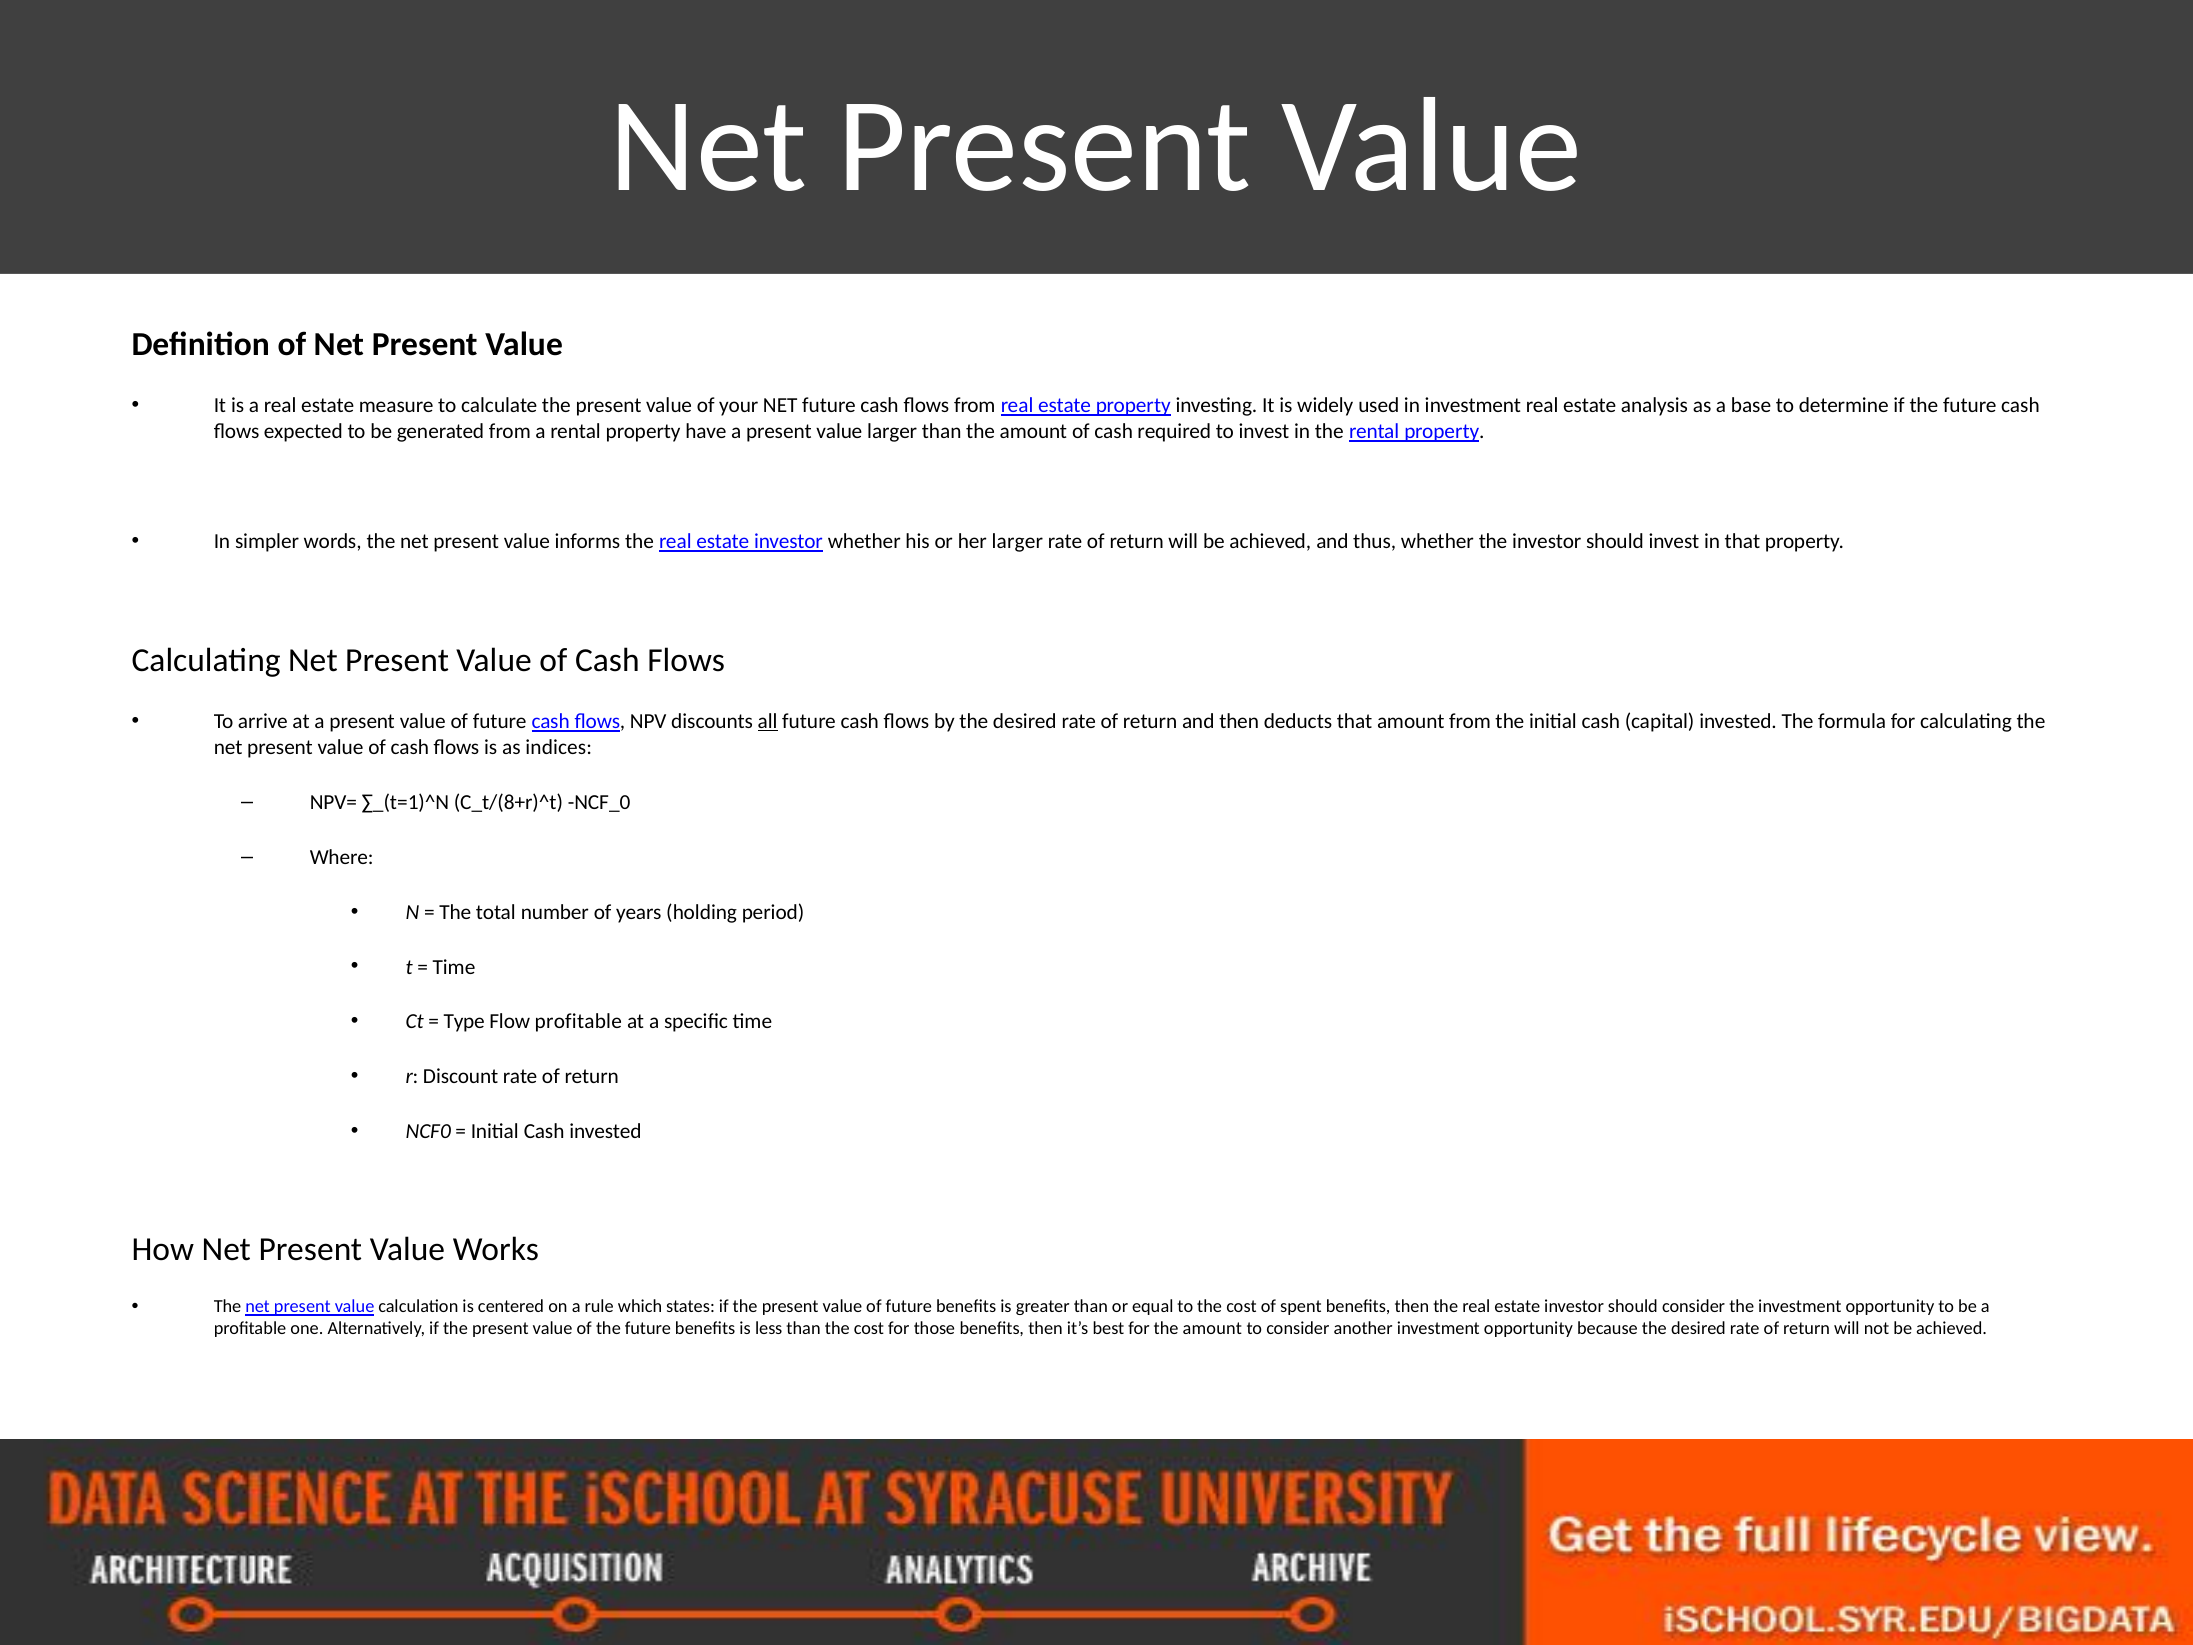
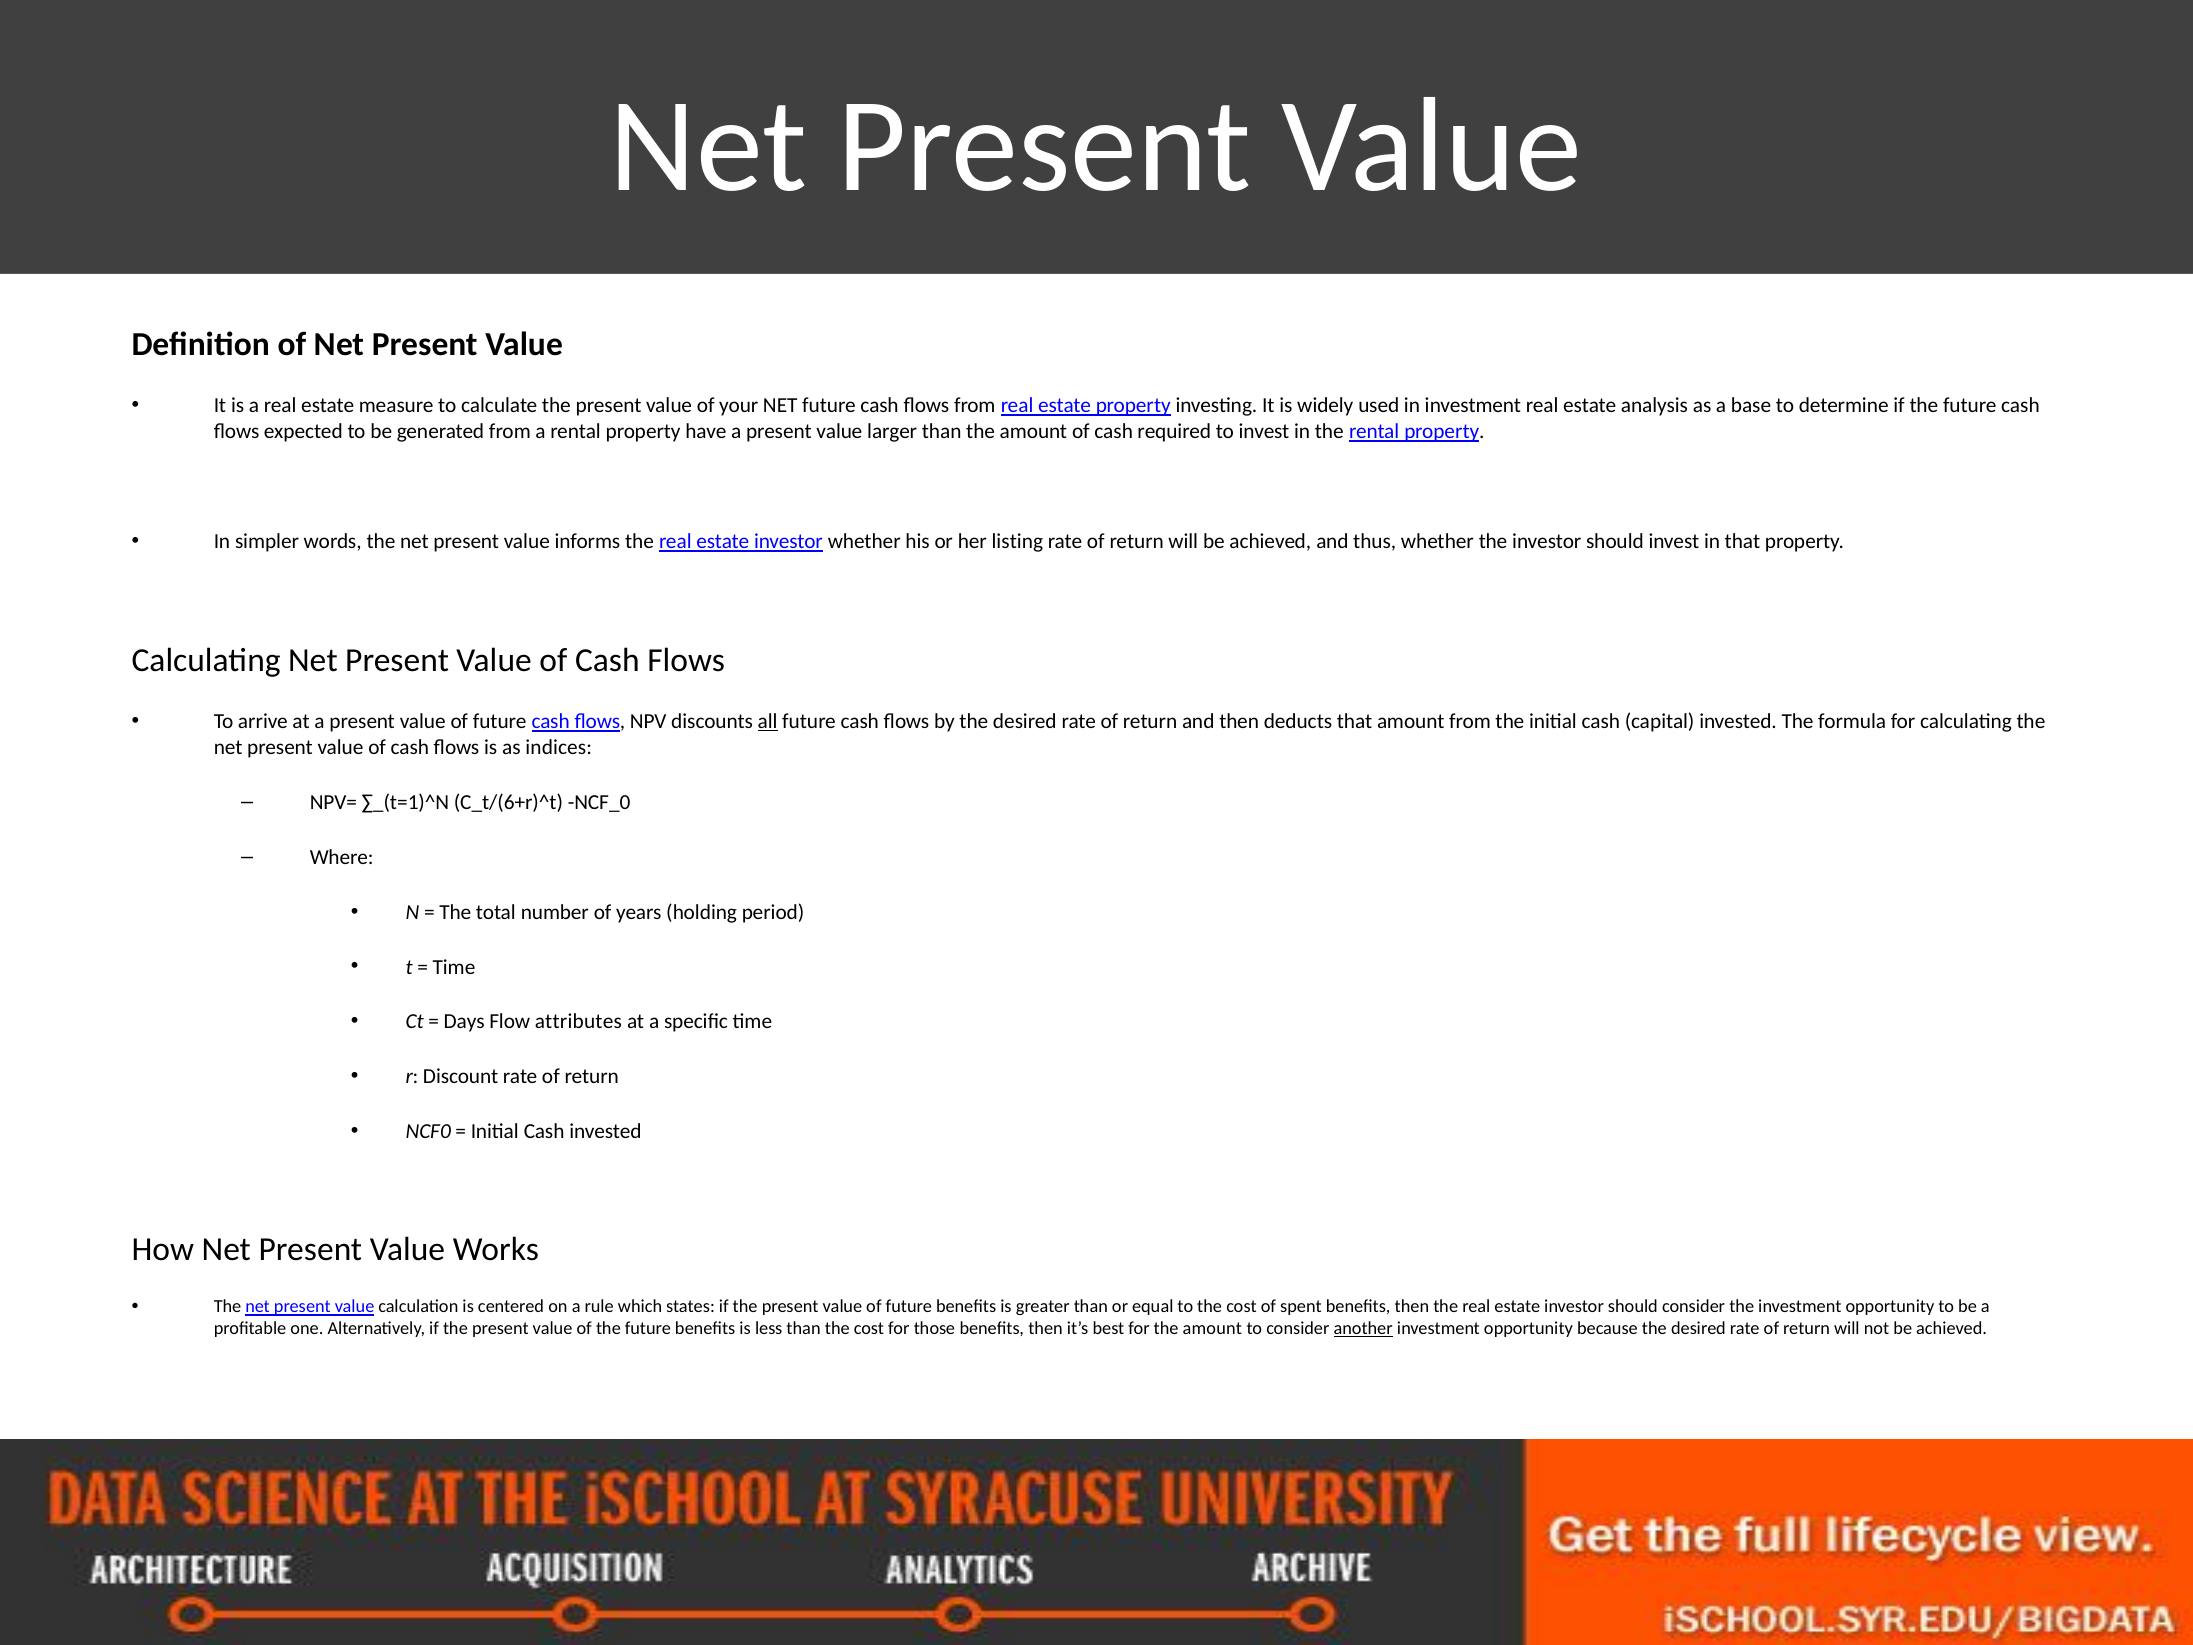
her larger: larger -> listing
C_t/(8+r)^t: C_t/(8+r)^t -> C_t/(6+r)^t
Type: Type -> Days
Flow profitable: profitable -> attributes
another underline: none -> present
